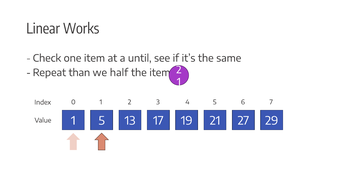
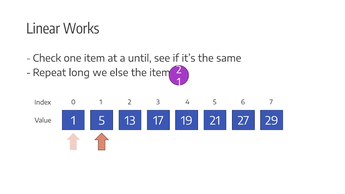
than: than -> long
half: half -> else
